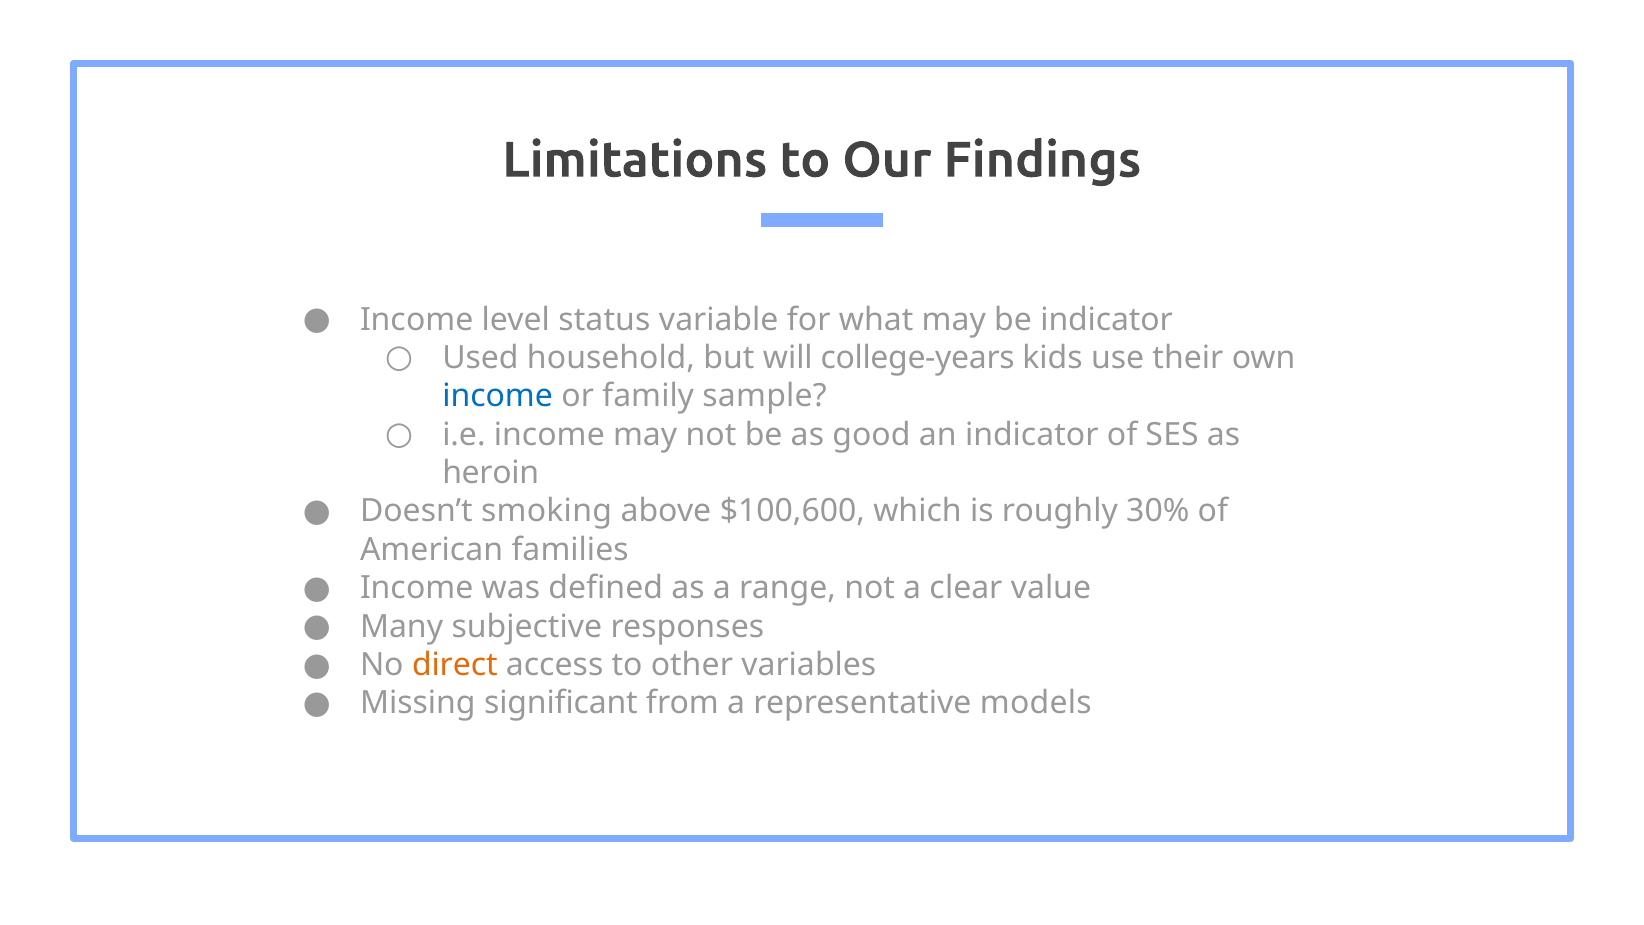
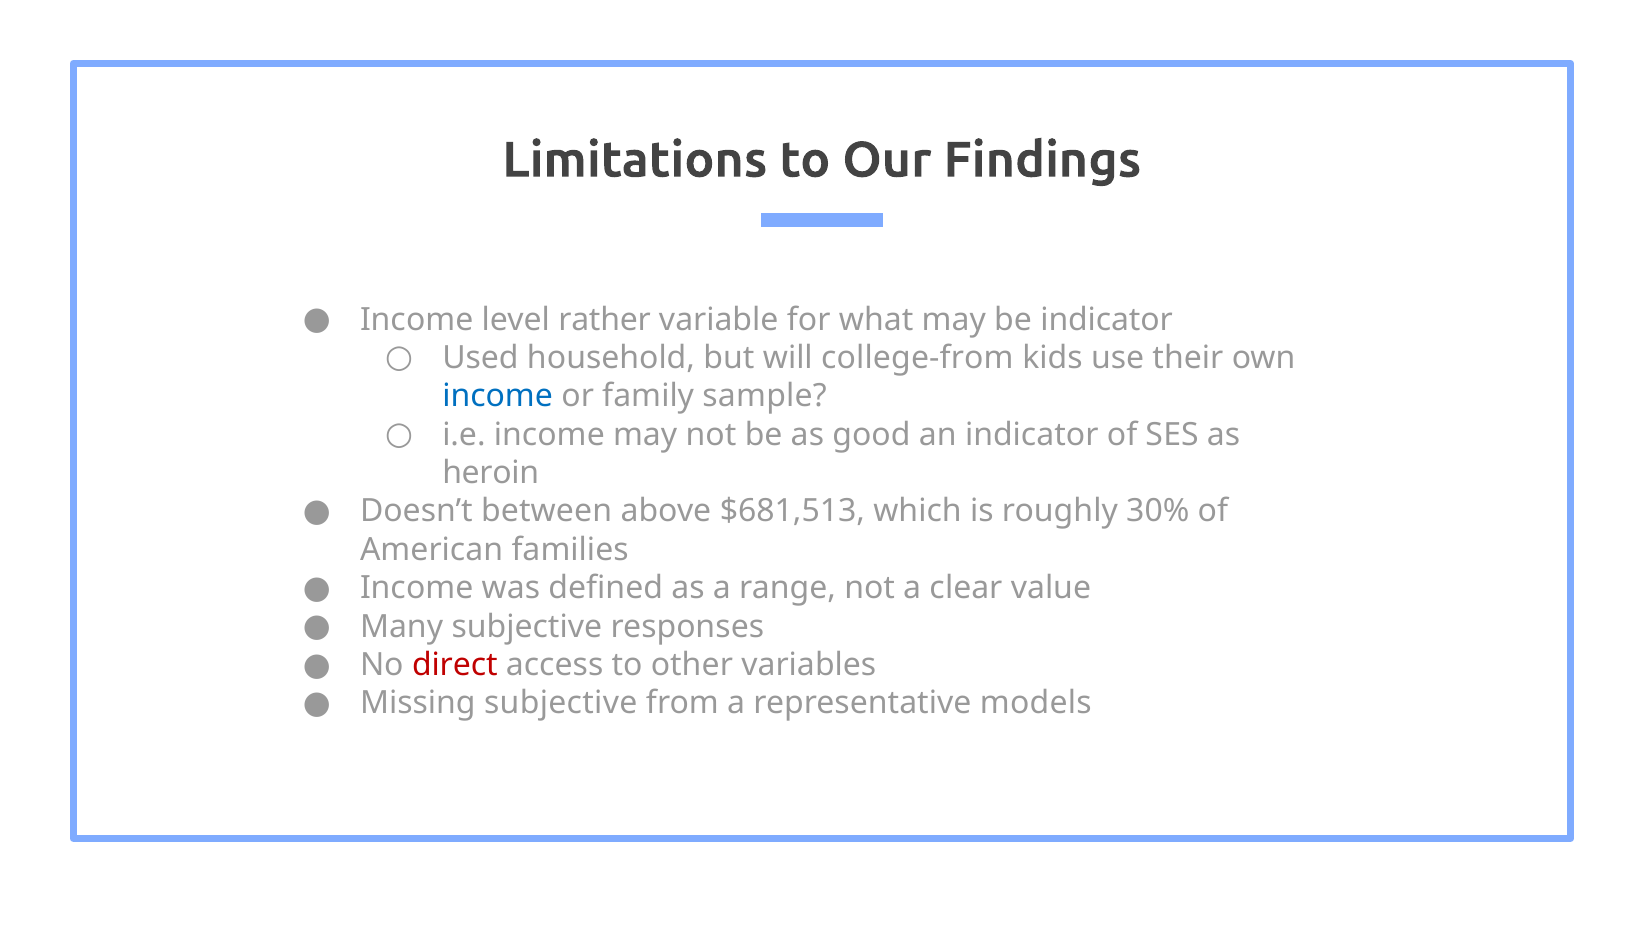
status: status -> rather
college-years: college-years -> college-from
smoking: smoking -> between
$100,600: $100,600 -> $681,513
direct colour: orange -> red
Missing significant: significant -> subjective
